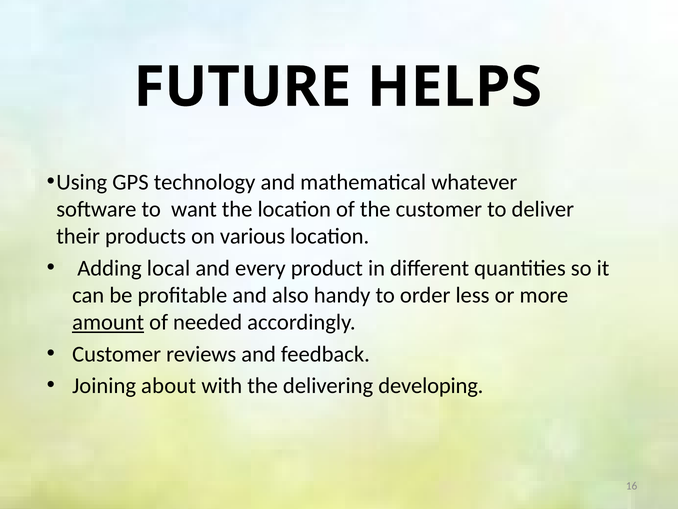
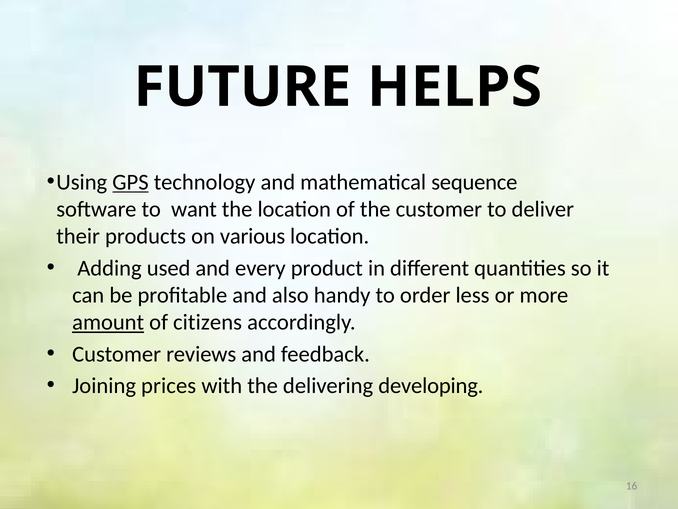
GPS underline: none -> present
whatever: whatever -> sequence
local: local -> used
needed: needed -> citizens
about: about -> prices
